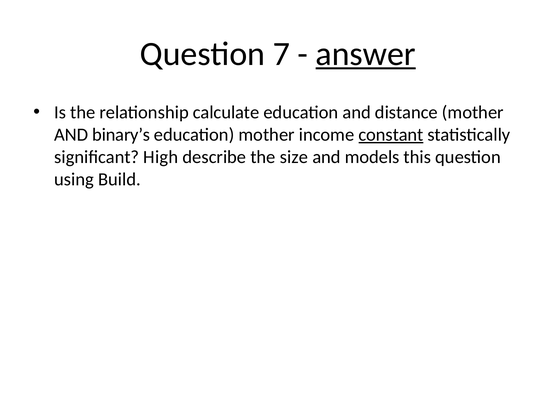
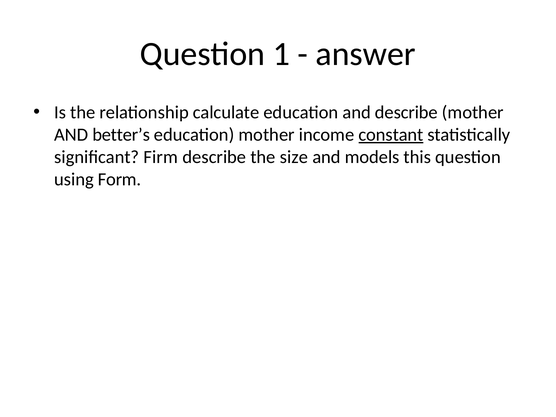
7: 7 -> 1
answer underline: present -> none
and distance: distance -> describe
binary’s: binary’s -> better’s
High: High -> Firm
Build: Build -> Form
